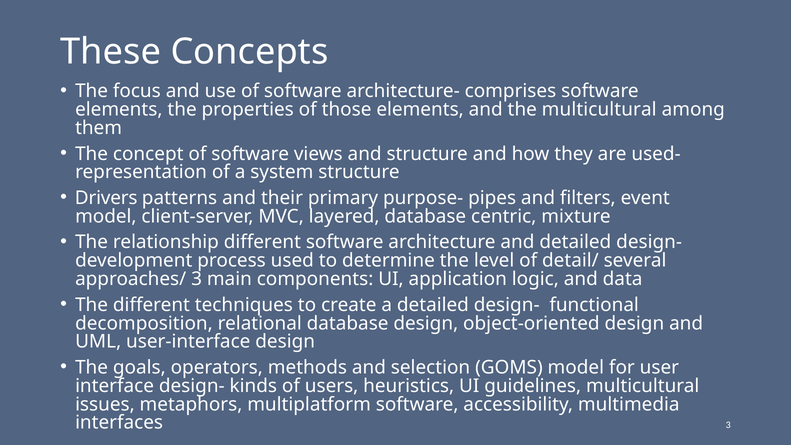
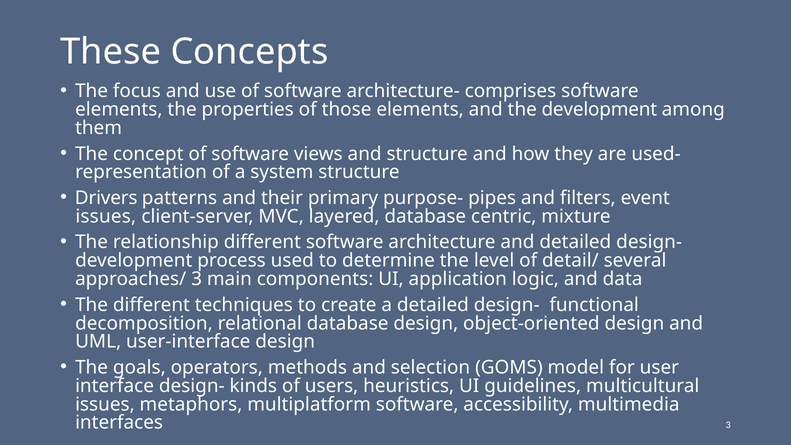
the multicultural: multicultural -> development
model at (106, 216): model -> issues
